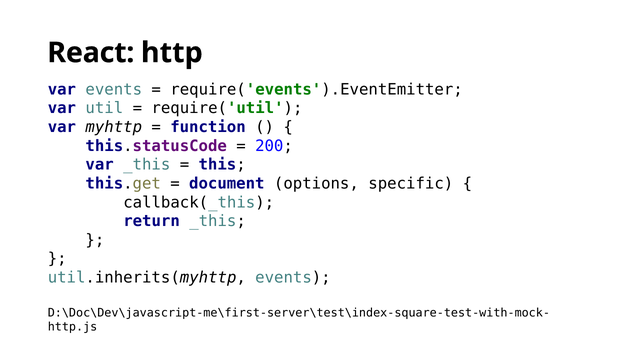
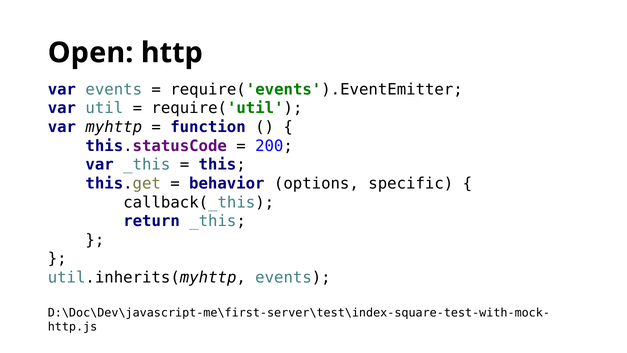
React: React -> Open
document: document -> behavior
